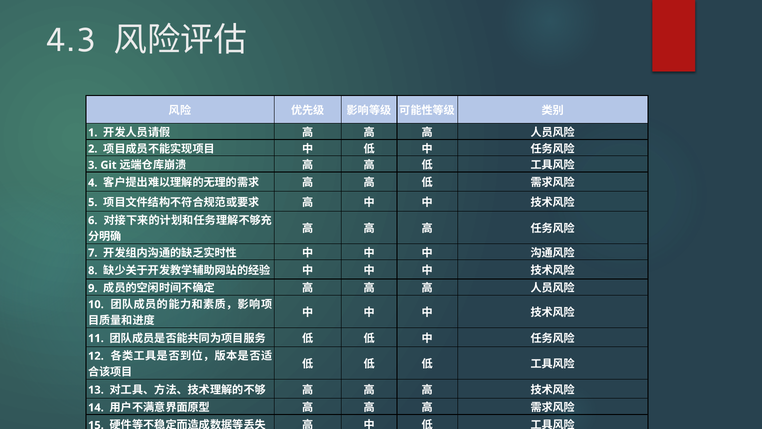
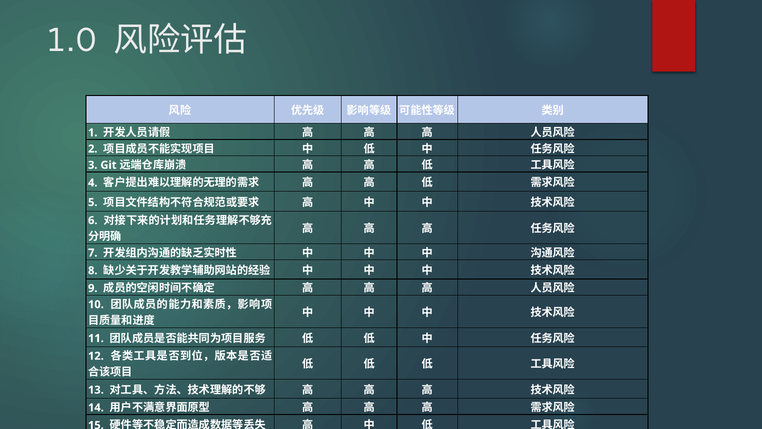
4.3: 4.3 -> 1.0
